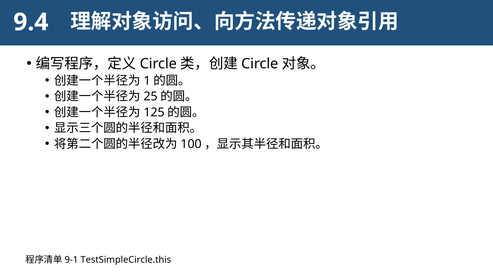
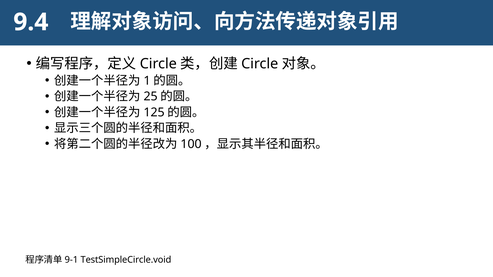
TestSimpleCircle.this: TestSimpleCircle.this -> TestSimpleCircle.void
